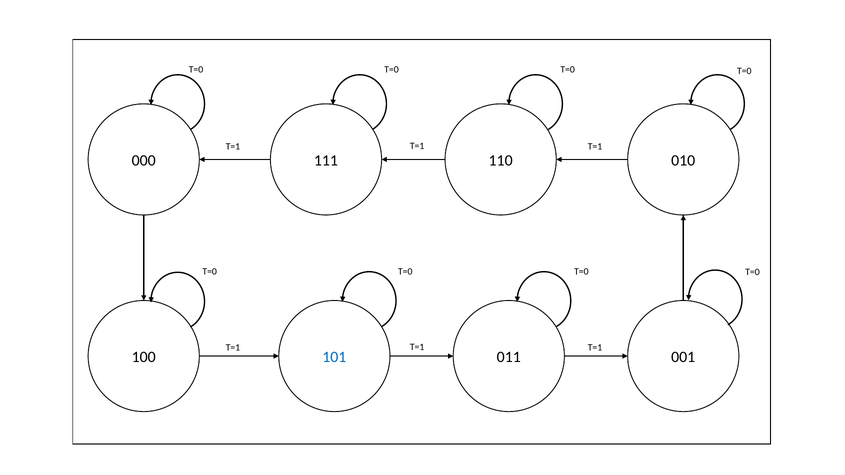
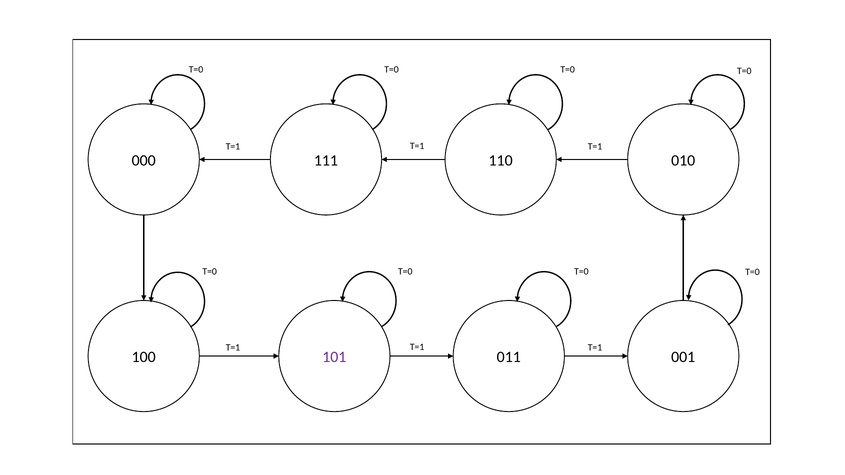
101 colour: blue -> purple
